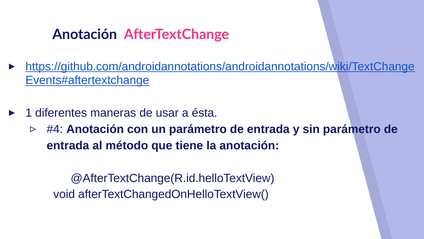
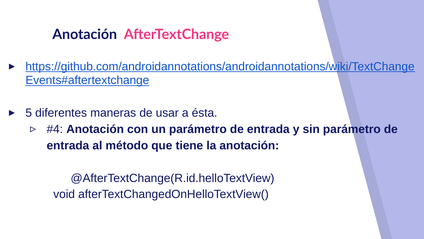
1: 1 -> 5
